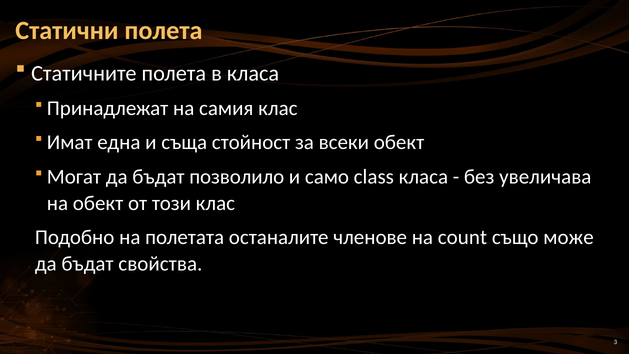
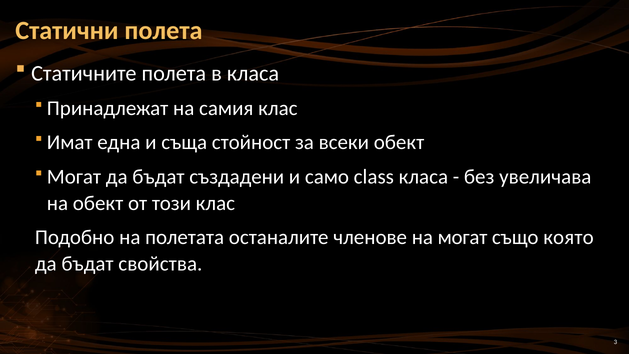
позволило: позволило -> създадени
на count: count -> могат
може: може -> която
